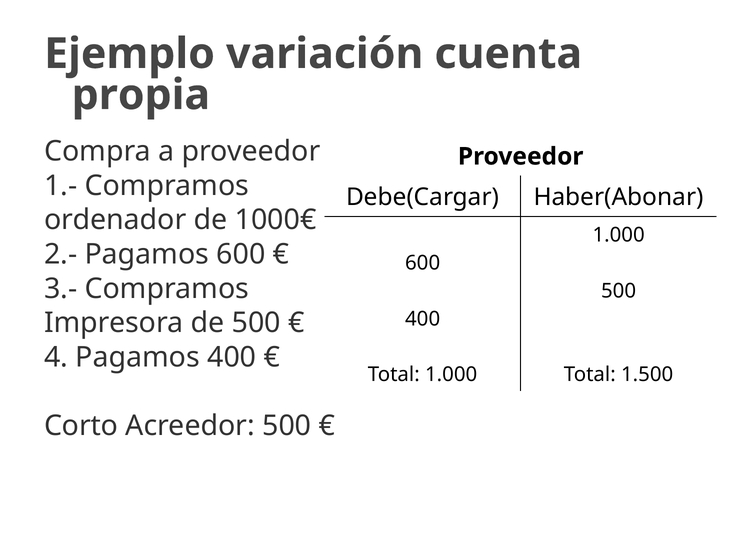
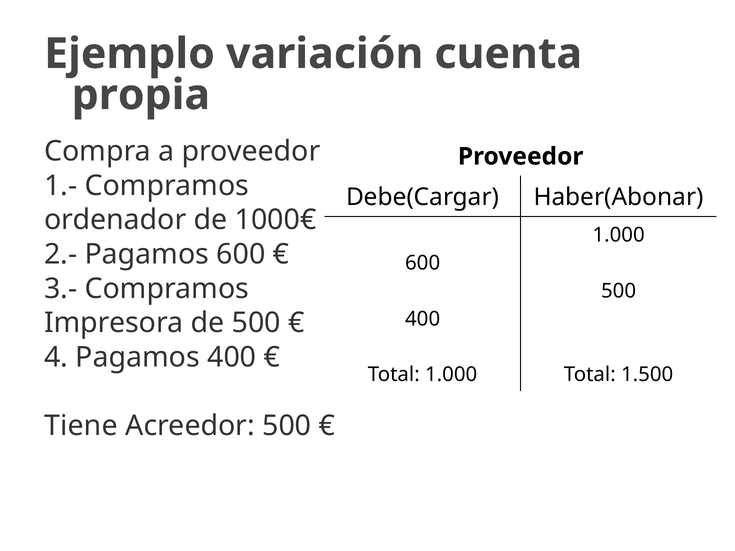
Corto: Corto -> Tiene
